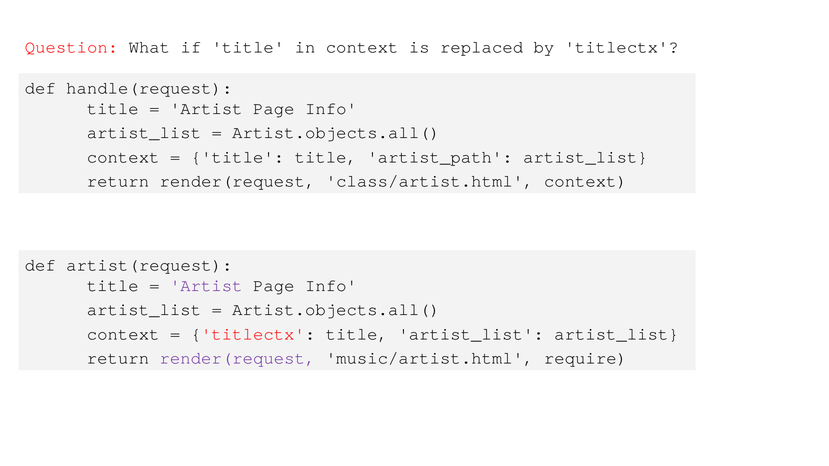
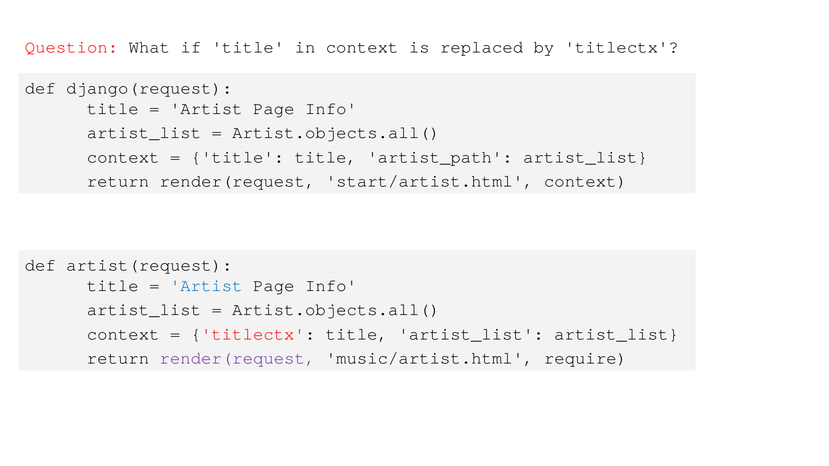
handle(request: handle(request -> django(request
class/artist.html: class/artist.html -> start/artist.html
Artist at (206, 286) colour: purple -> blue
